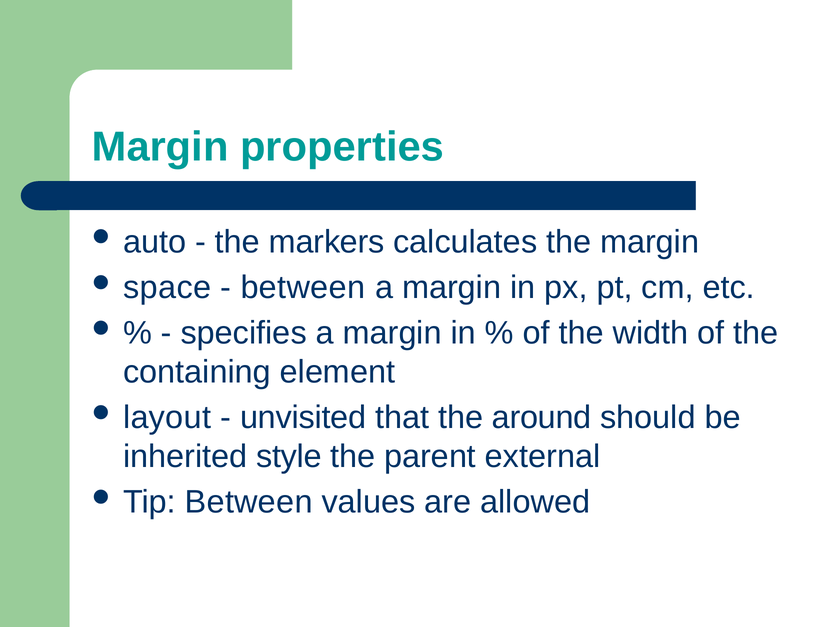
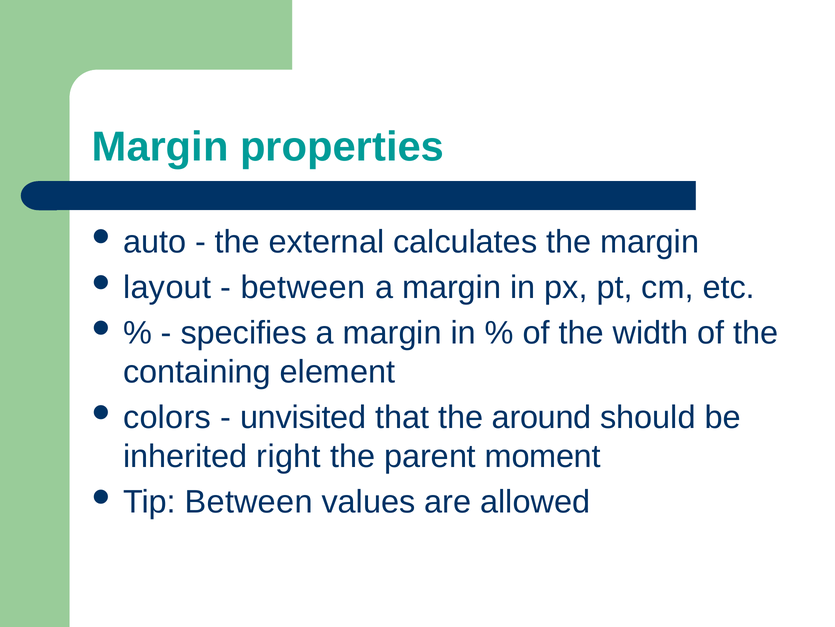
markers: markers -> external
space: space -> layout
layout: layout -> colors
style: style -> right
external: external -> moment
